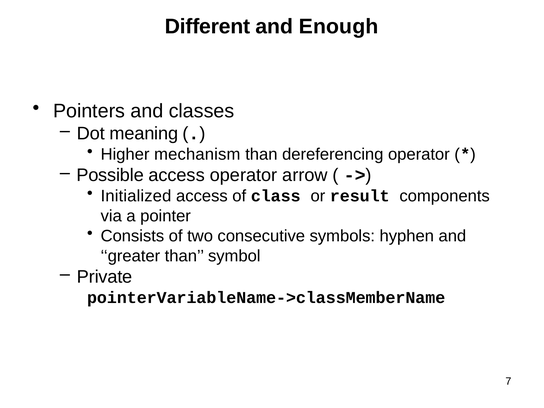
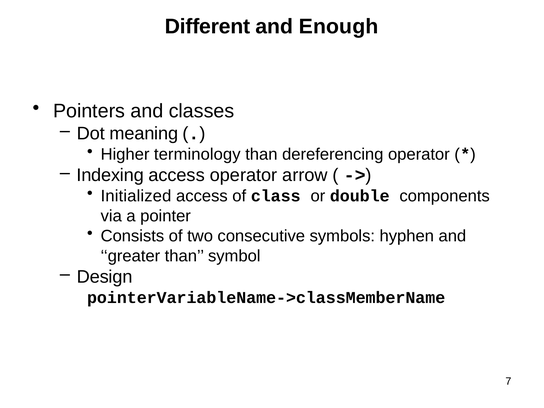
mechanism: mechanism -> terminology
Possible: Possible -> Indexing
result: result -> double
Private: Private -> Design
